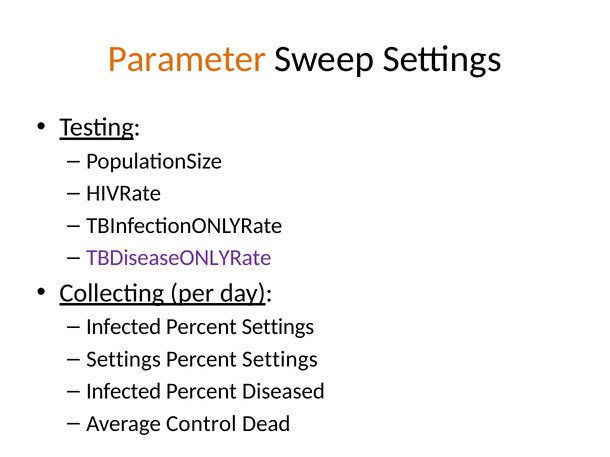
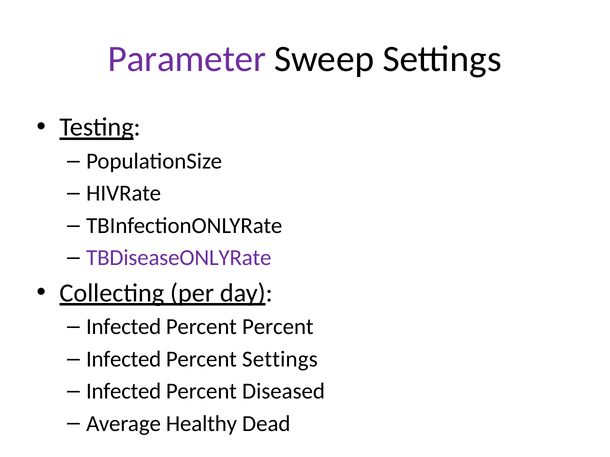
Parameter colour: orange -> purple
Settings at (278, 327): Settings -> Percent
Settings at (124, 360): Settings -> Infected
Control: Control -> Healthy
